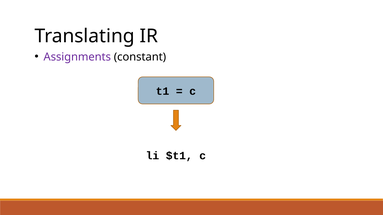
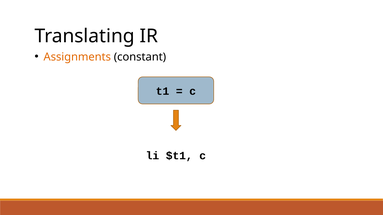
Assignments colour: purple -> orange
